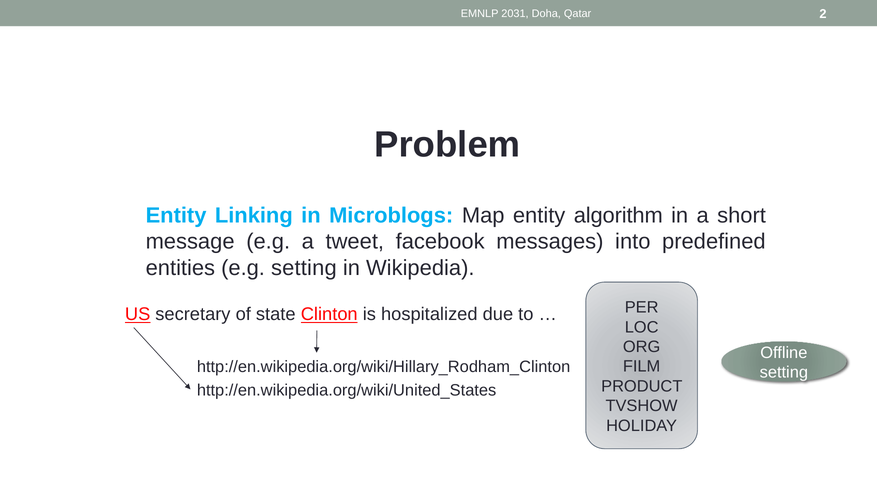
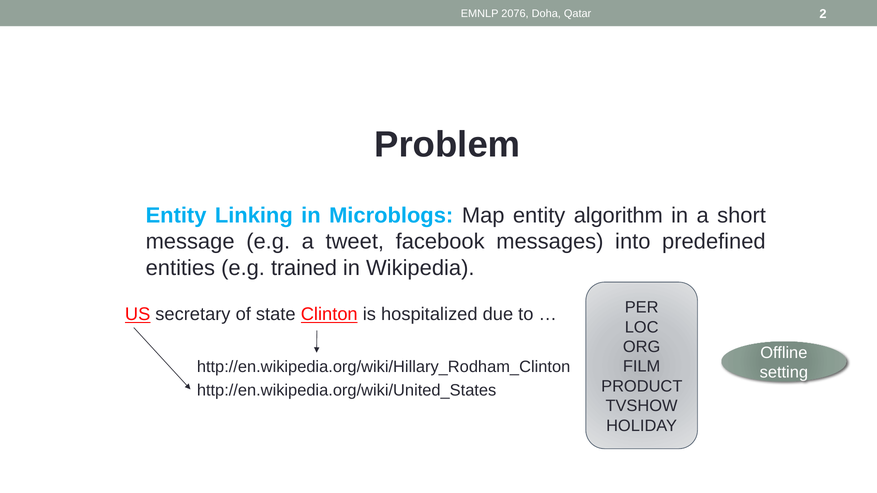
2031: 2031 -> 2076
e.g setting: setting -> trained
